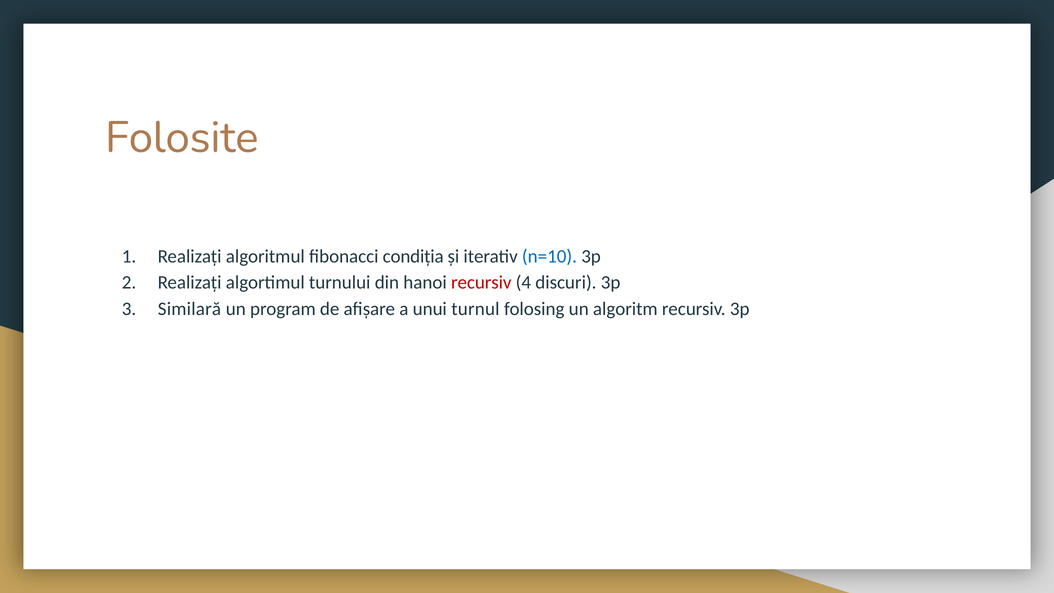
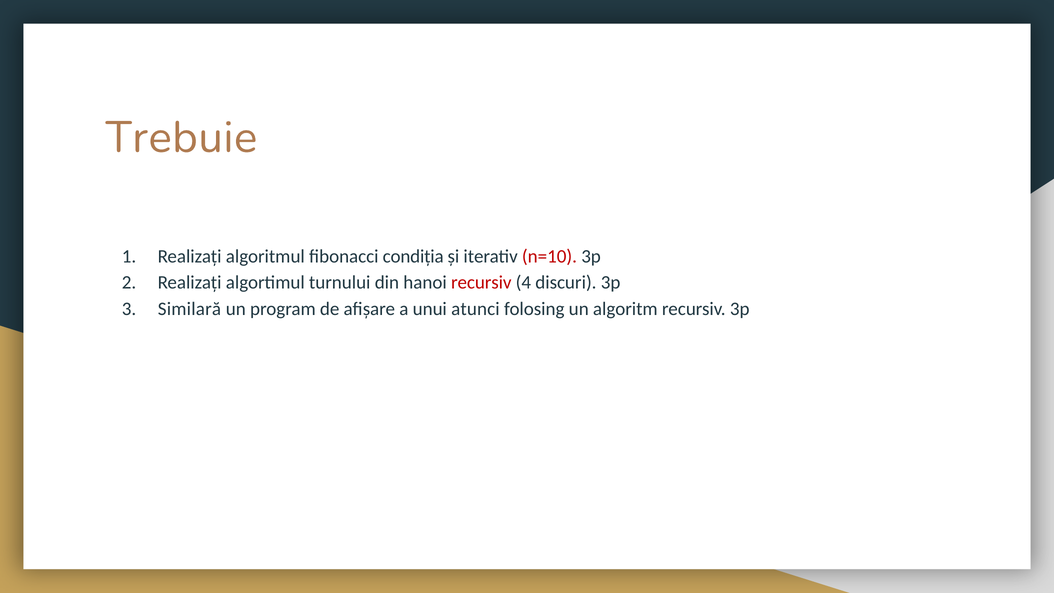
Folosite: Folosite -> Trebuie
n=10 colour: blue -> red
turnul: turnul -> atunci
